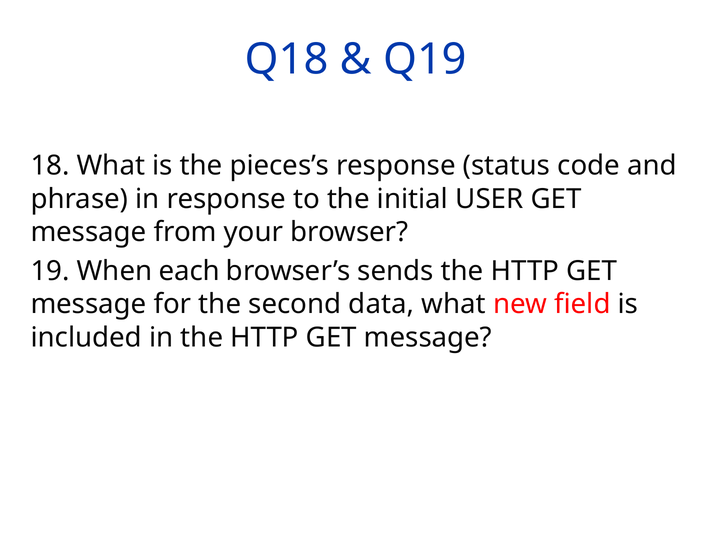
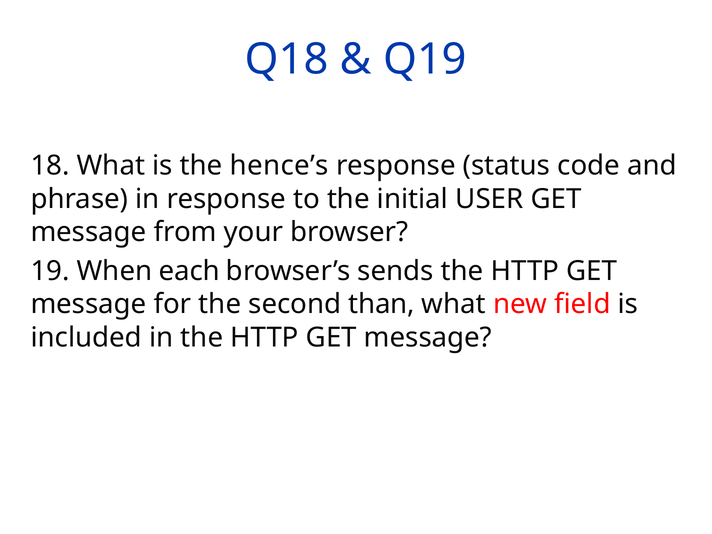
pieces’s: pieces’s -> hence’s
data: data -> than
